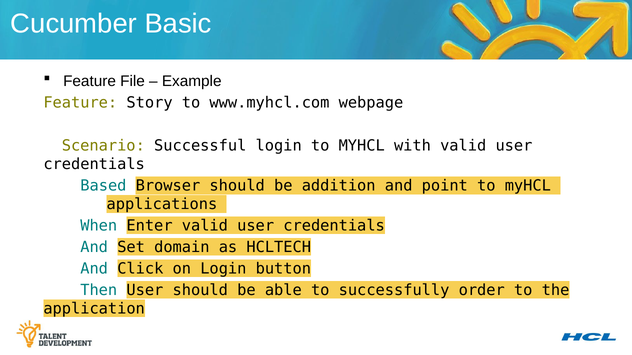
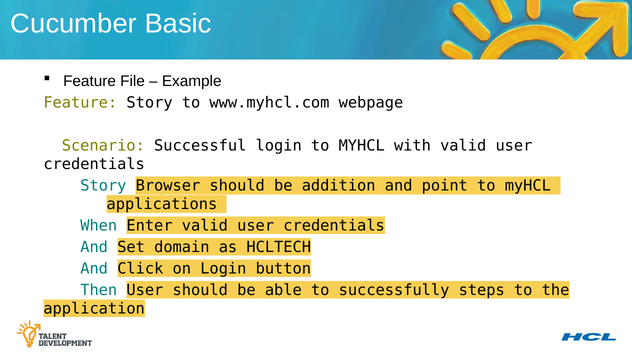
Based at (103, 186): Based -> Story
order: order -> steps
